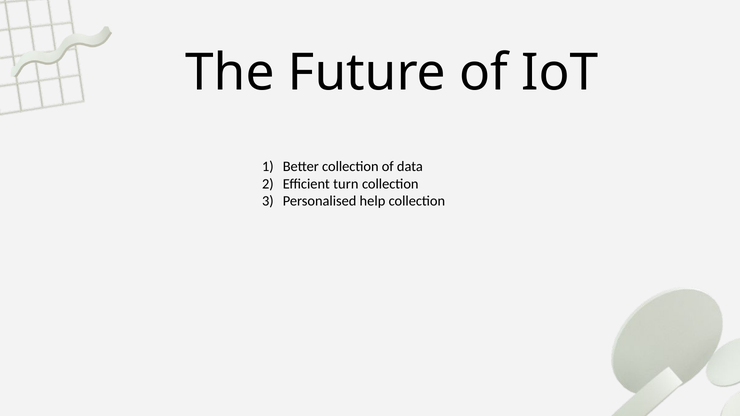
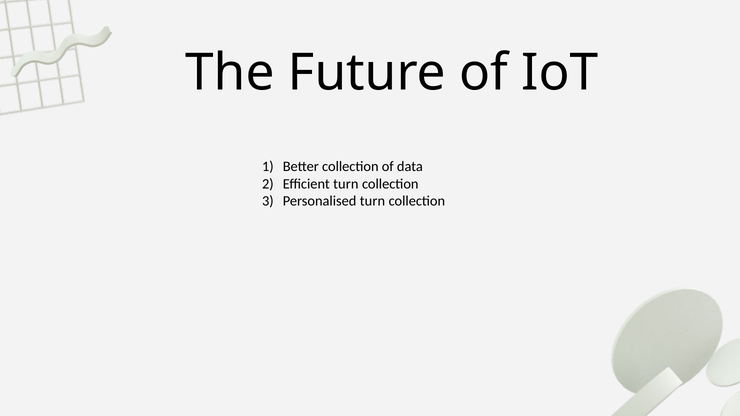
Personalised help: help -> turn
